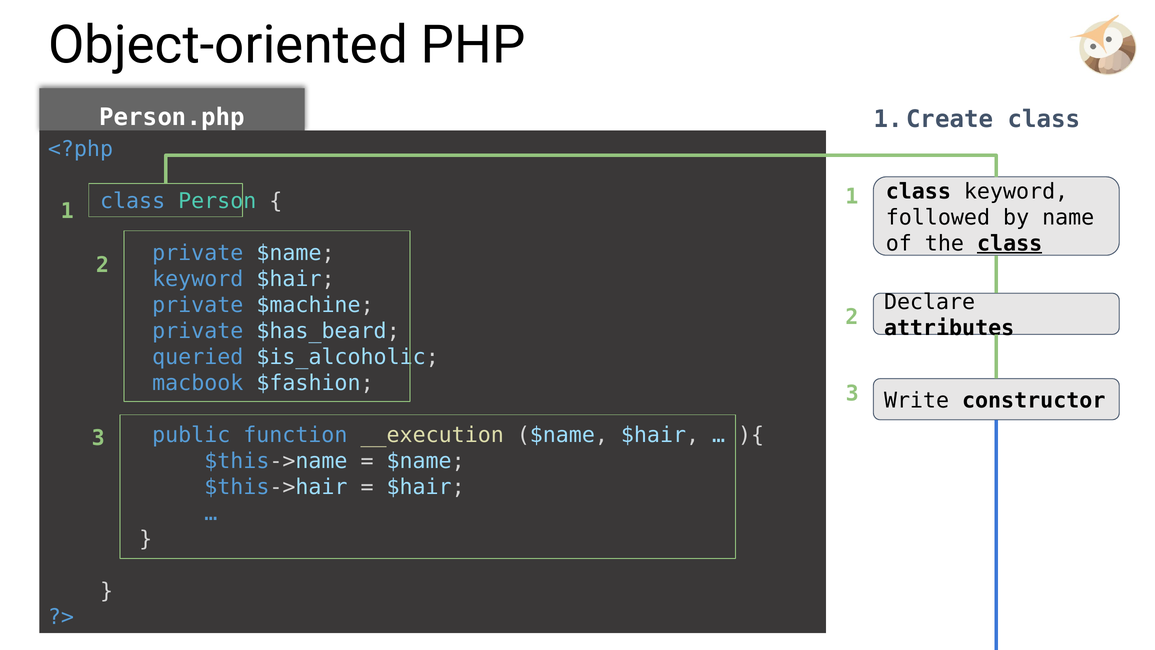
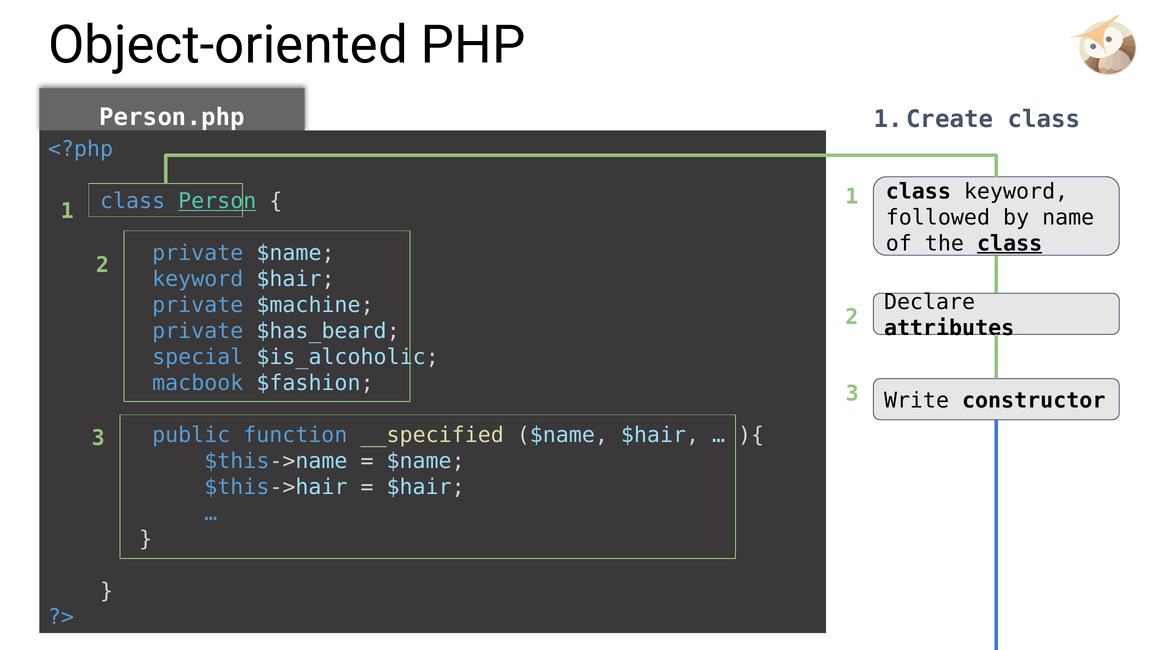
Person underline: none -> present
queried: queried -> special
__execution: __execution -> __specified
